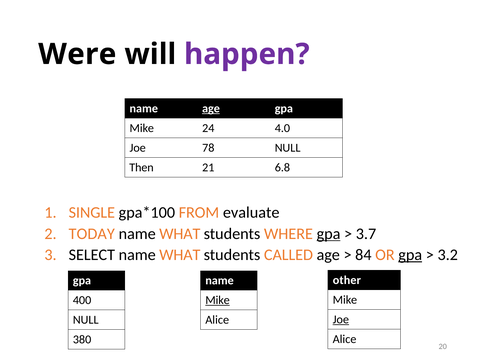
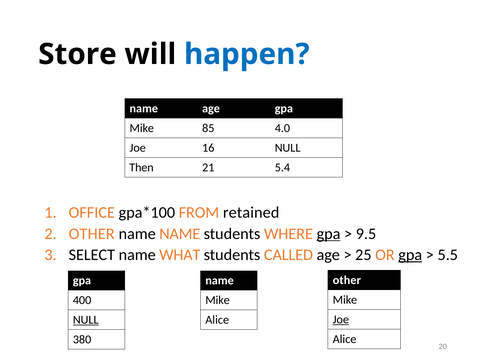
Were: Were -> Store
happen colour: purple -> blue
age at (211, 109) underline: present -> none
24: 24 -> 85
78: 78 -> 16
6.8: 6.8 -> 5.4
SINGLE: SINGLE -> OFFICE
evaluate: evaluate -> retained
TODAY at (92, 234): TODAY -> OTHER
WHAT at (180, 234): WHAT -> NAME
3.7: 3.7 -> 9.5
84: 84 -> 25
3.2: 3.2 -> 5.5
Mike at (218, 301) underline: present -> none
NULL at (86, 321) underline: none -> present
